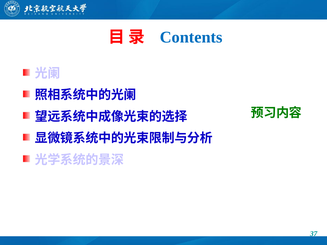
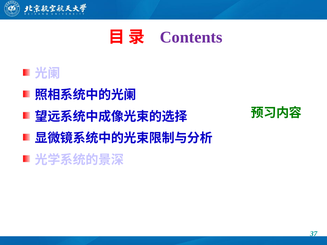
Contents colour: blue -> purple
